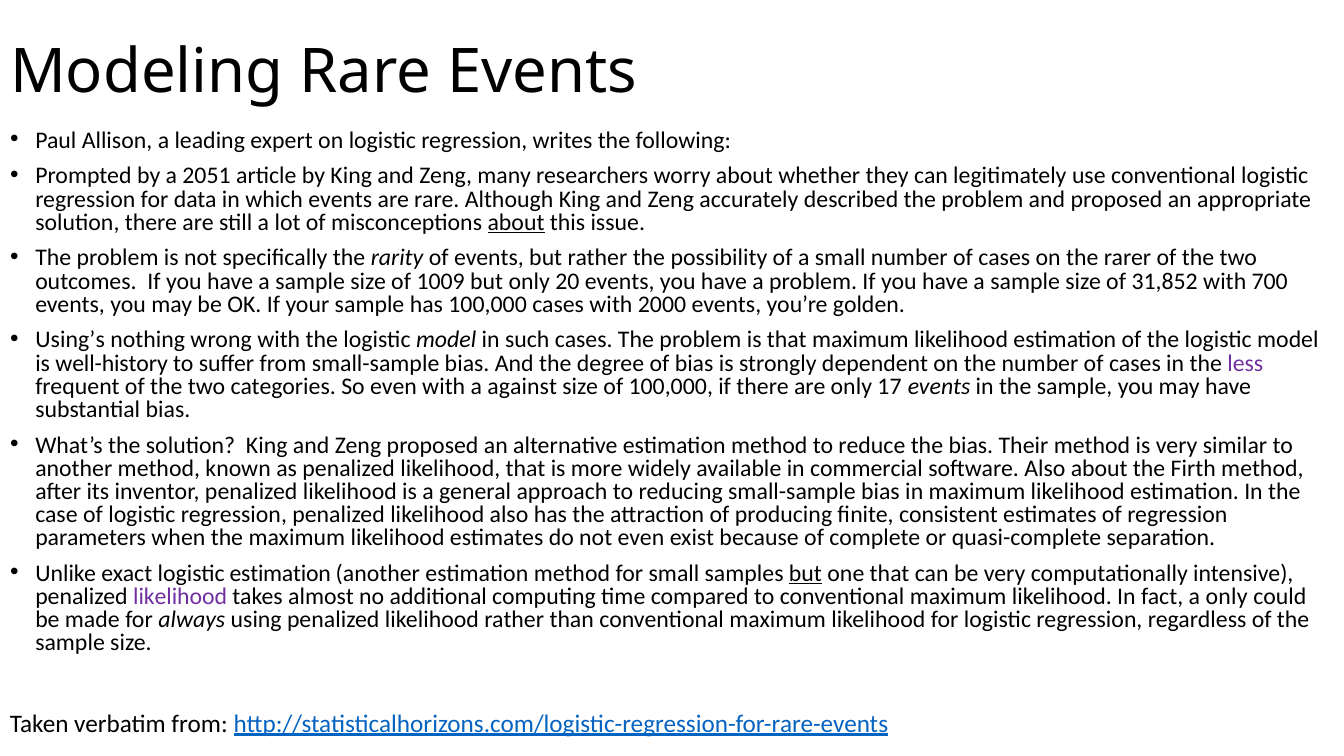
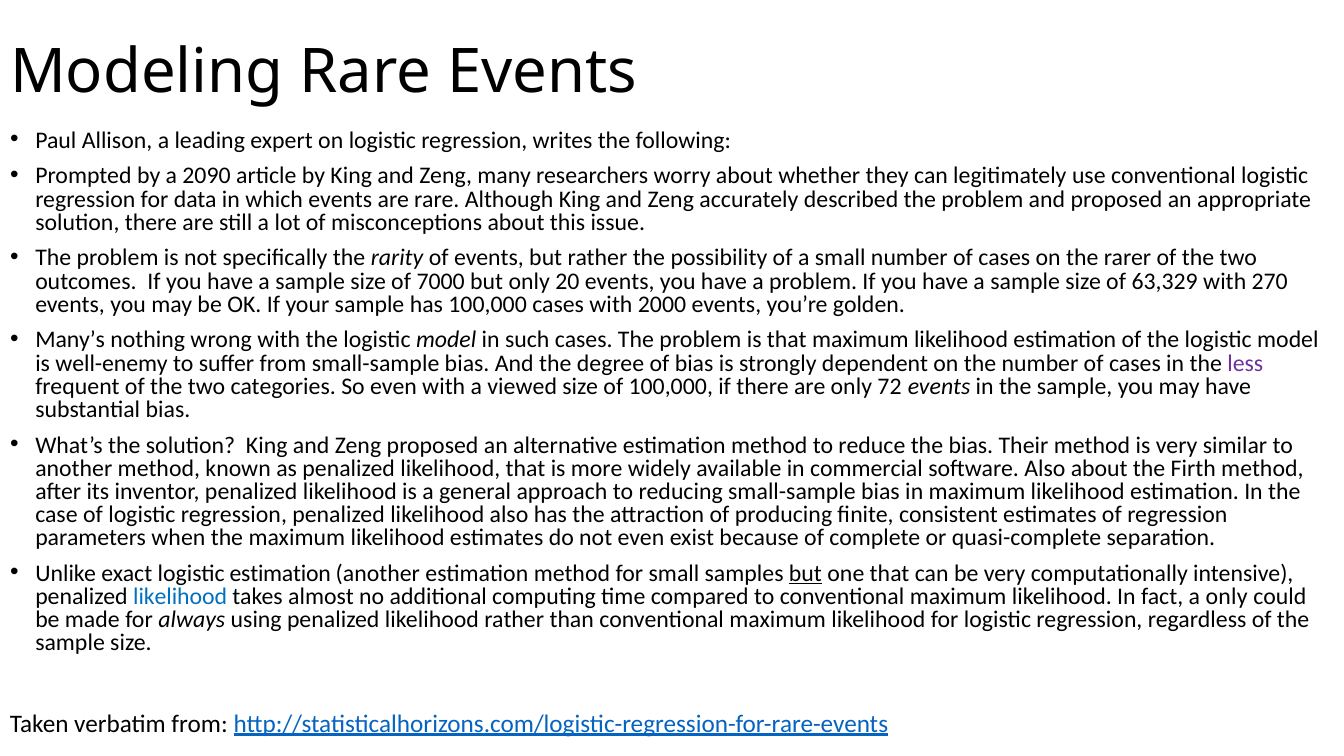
2051: 2051 -> 2090
about at (516, 222) underline: present -> none
1009: 1009 -> 7000
31,852: 31,852 -> 63,329
700: 700 -> 270
Using’s: Using’s -> Many’s
well-history: well-history -> well-enemy
against: against -> viewed
17: 17 -> 72
likelihood at (180, 597) colour: purple -> blue
